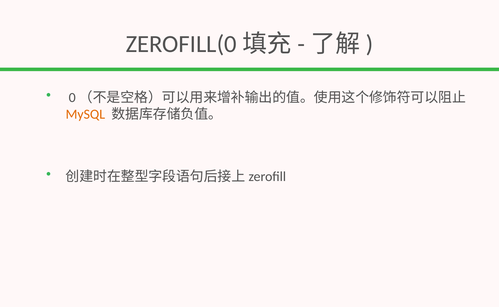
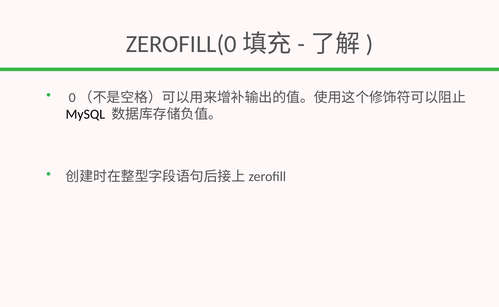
MySQL colour: orange -> black
